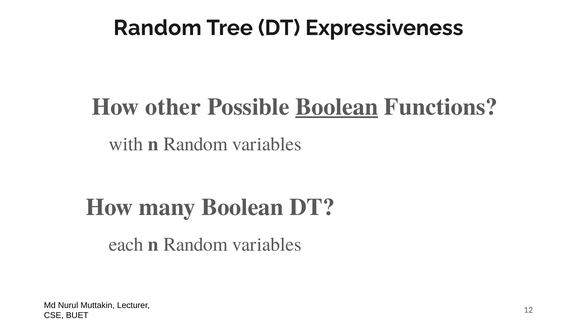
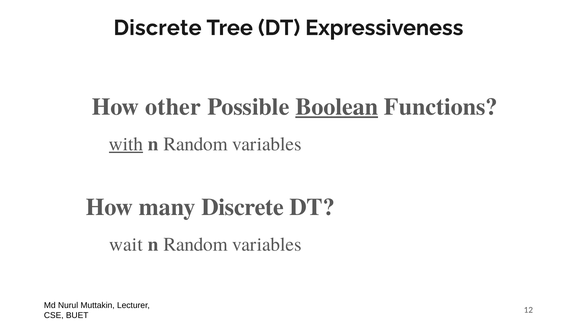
Random at (158, 28): Random -> Discrete
with underline: none -> present
many Boolean: Boolean -> Discrete
each: each -> wait
